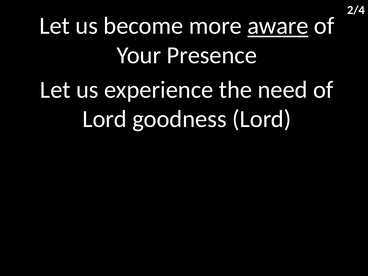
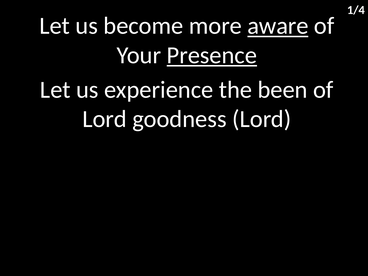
2/4: 2/4 -> 1/4
Presence underline: none -> present
need: need -> been
